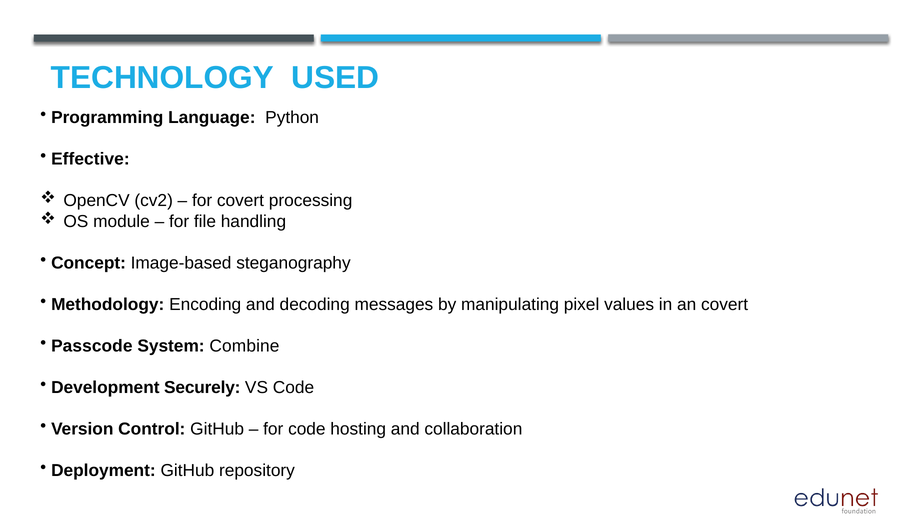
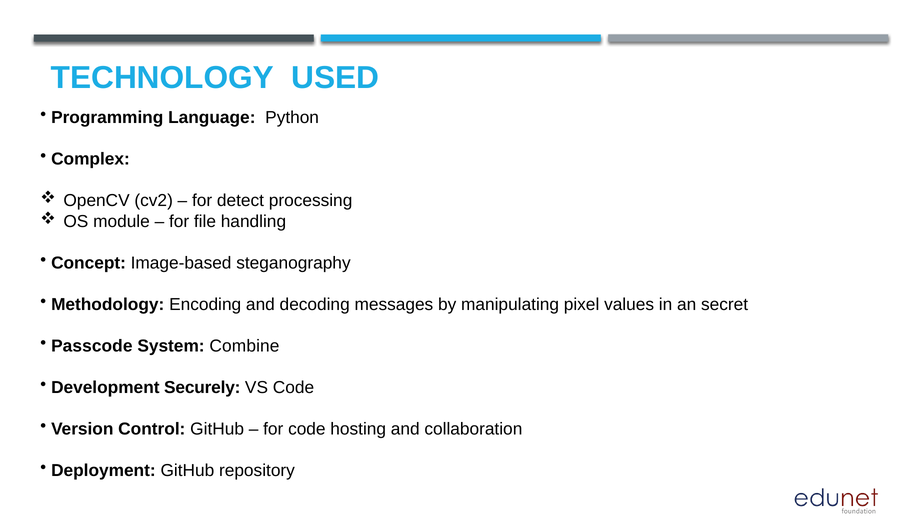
Effective: Effective -> Complex
for covert: covert -> detect
an covert: covert -> secret
